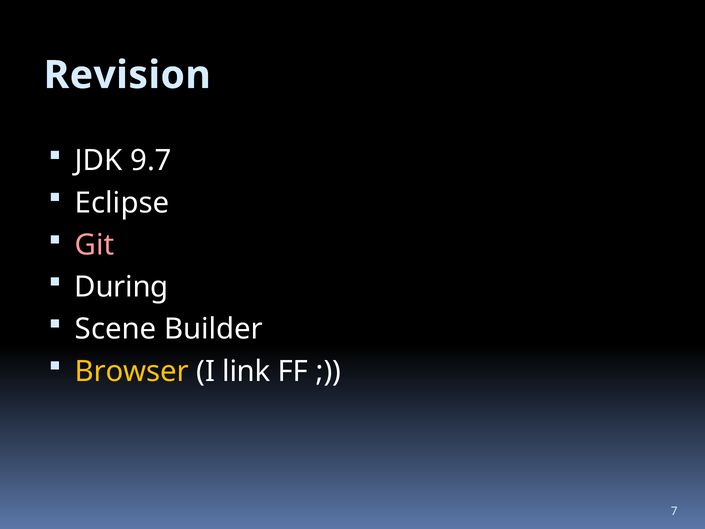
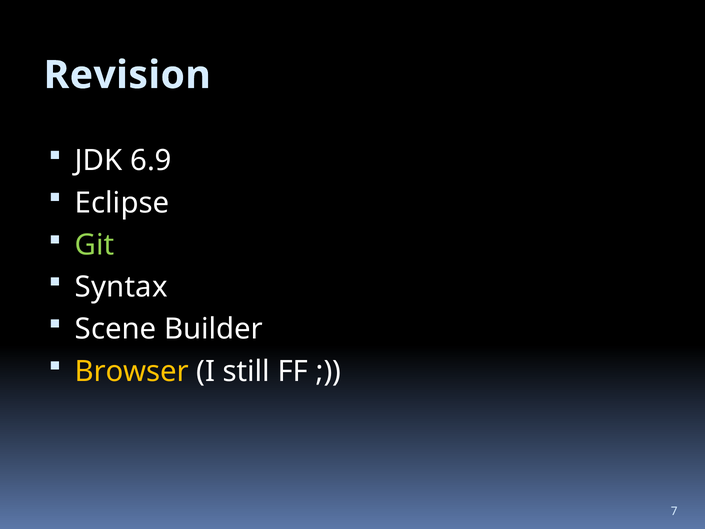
9.7: 9.7 -> 6.9
Git colour: pink -> light green
During: During -> Syntax
link: link -> still
